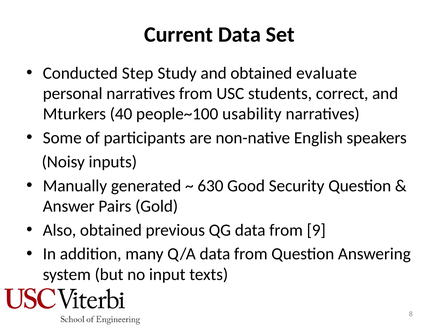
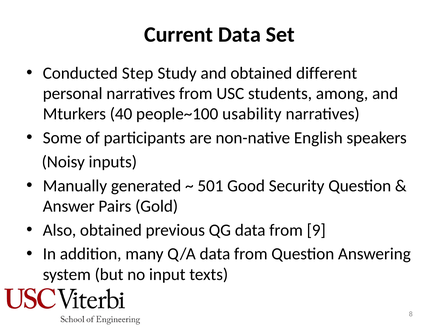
evaluate: evaluate -> different
correct: correct -> among
630: 630 -> 501
